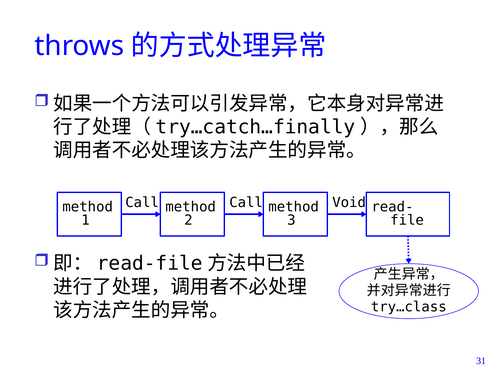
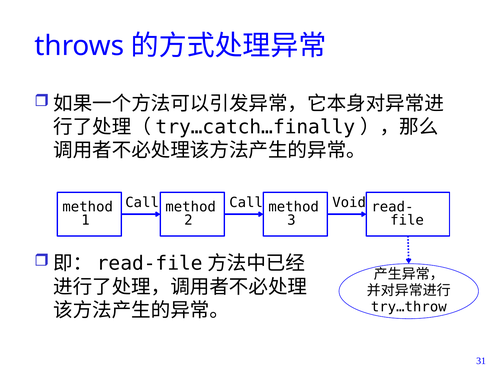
try…class: try…class -> try…throw
